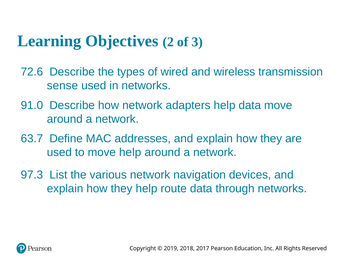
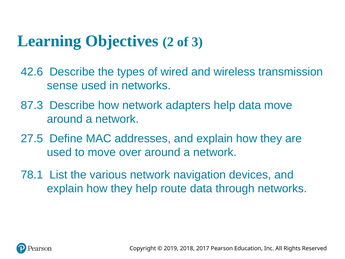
72.6: 72.6 -> 42.6
91.0: 91.0 -> 87.3
63.7: 63.7 -> 27.5
move help: help -> over
97.3: 97.3 -> 78.1
